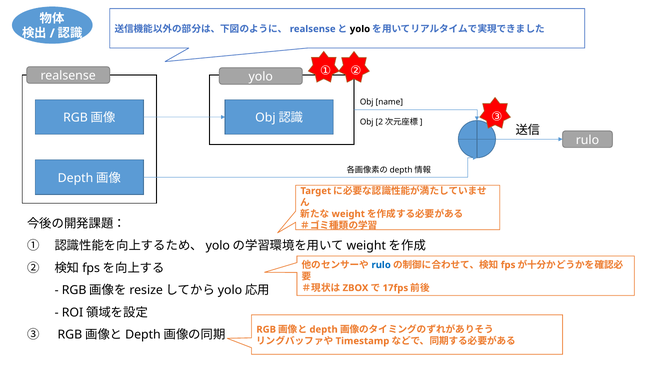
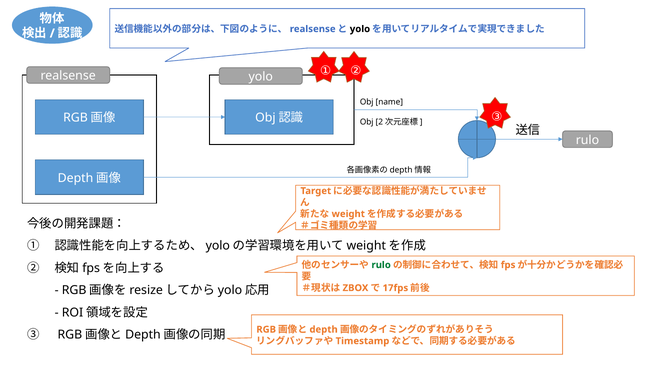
rulo at (381, 265) colour: blue -> green
